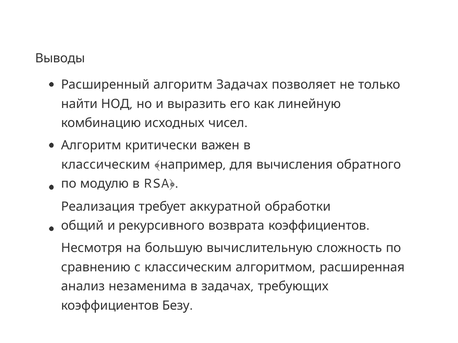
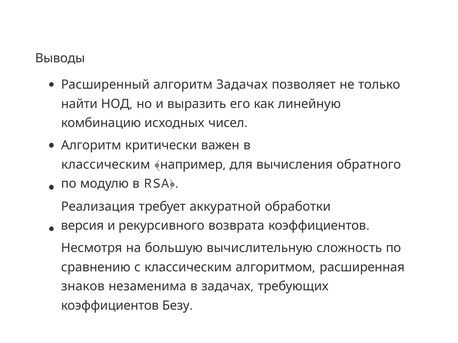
общий: общий -> версия
анализ: анализ -> знаков
